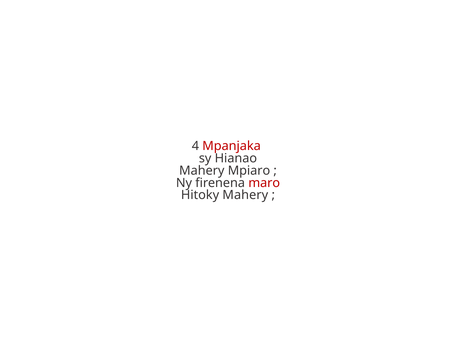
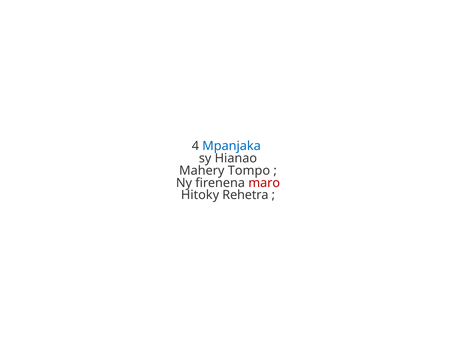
Mpanjaka colour: red -> blue
Mpiaro: Mpiaro -> Tompo
Hitoky Mahery: Mahery -> Rehetra
